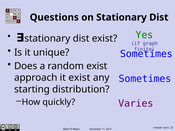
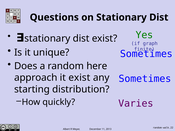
random exist: exist -> here
